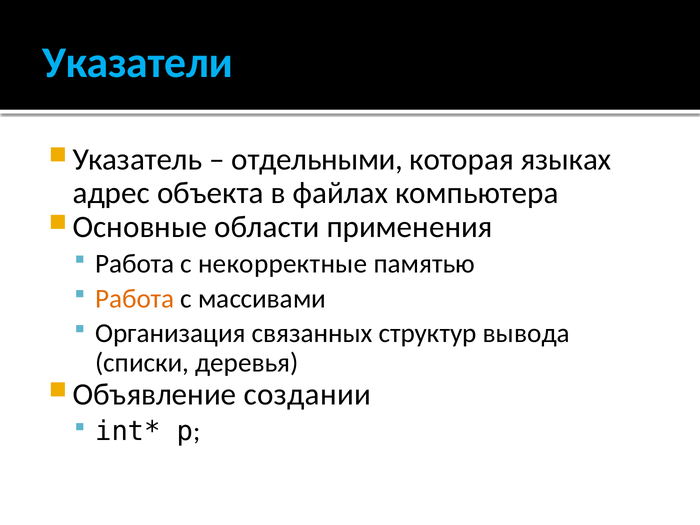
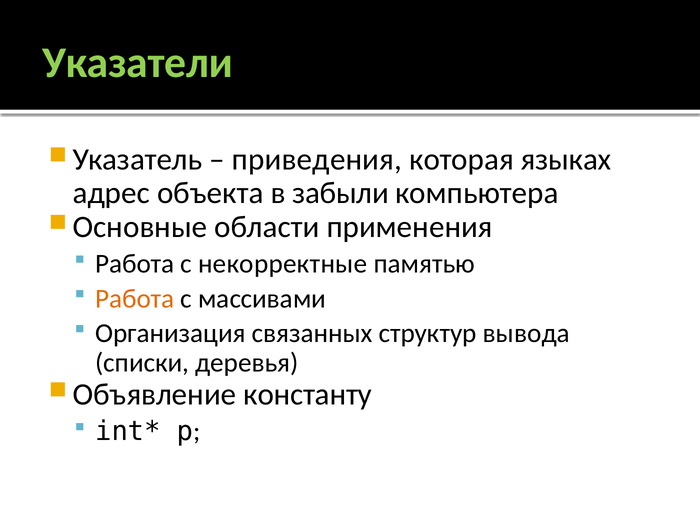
Указатели colour: light blue -> light green
отдельными: отдельными -> приведения
файлах: файлах -> забыли
создании: создании -> константу
